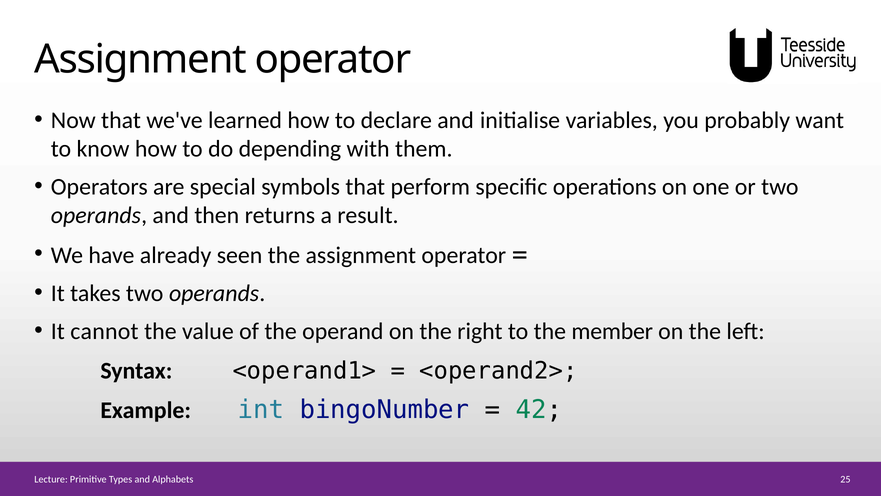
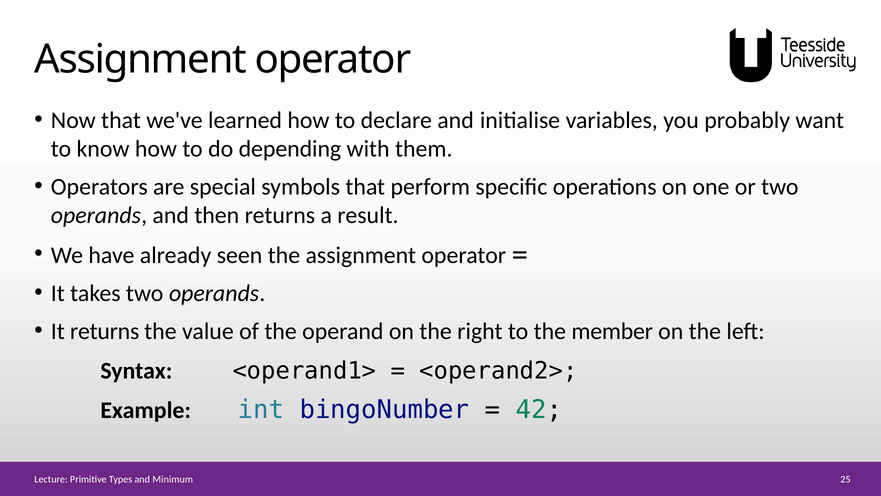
It cannot: cannot -> returns
Alphabets: Alphabets -> Minimum
